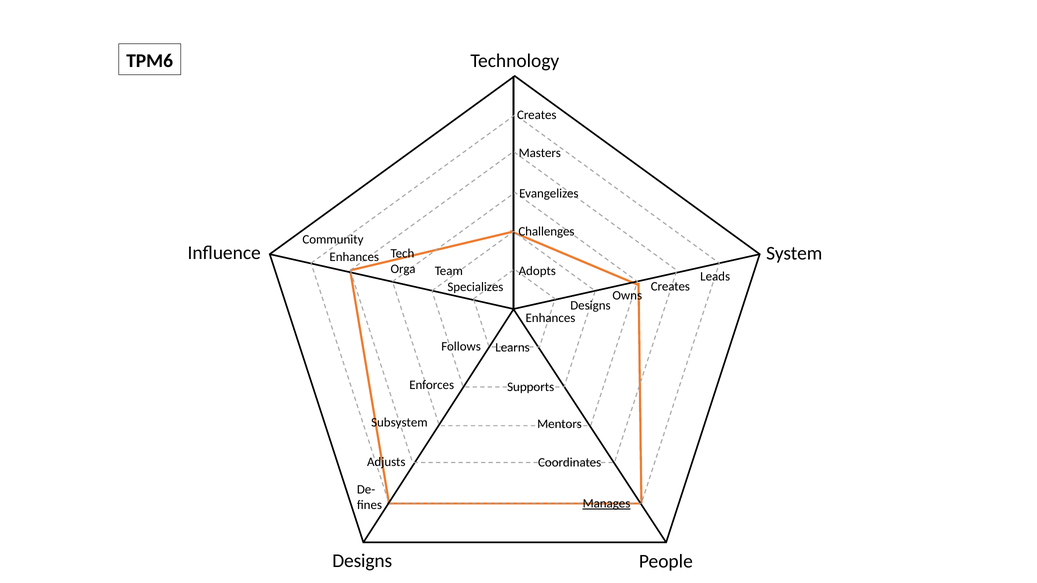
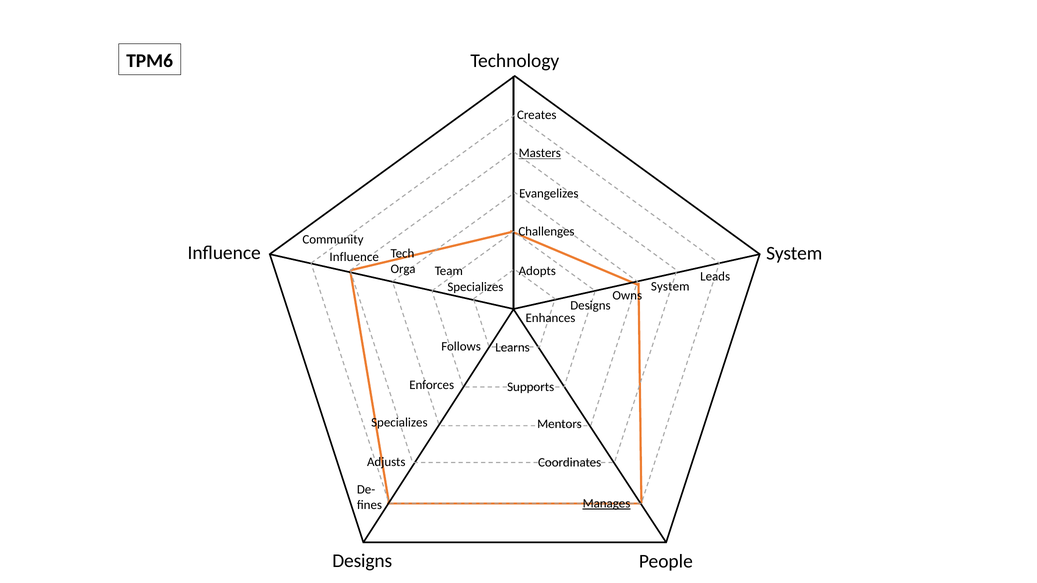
Masters underline: none -> present
Enhances at (354, 257): Enhances -> Influence
Creates at (670, 287): Creates -> System
Subsystem at (399, 422): Subsystem -> Specializes
